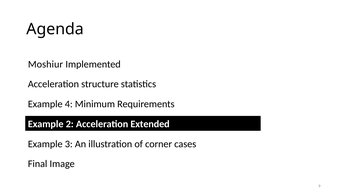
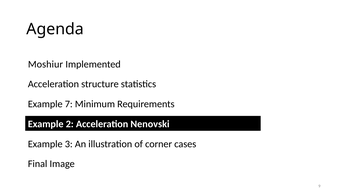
4: 4 -> 7
Extended: Extended -> Nenovski
